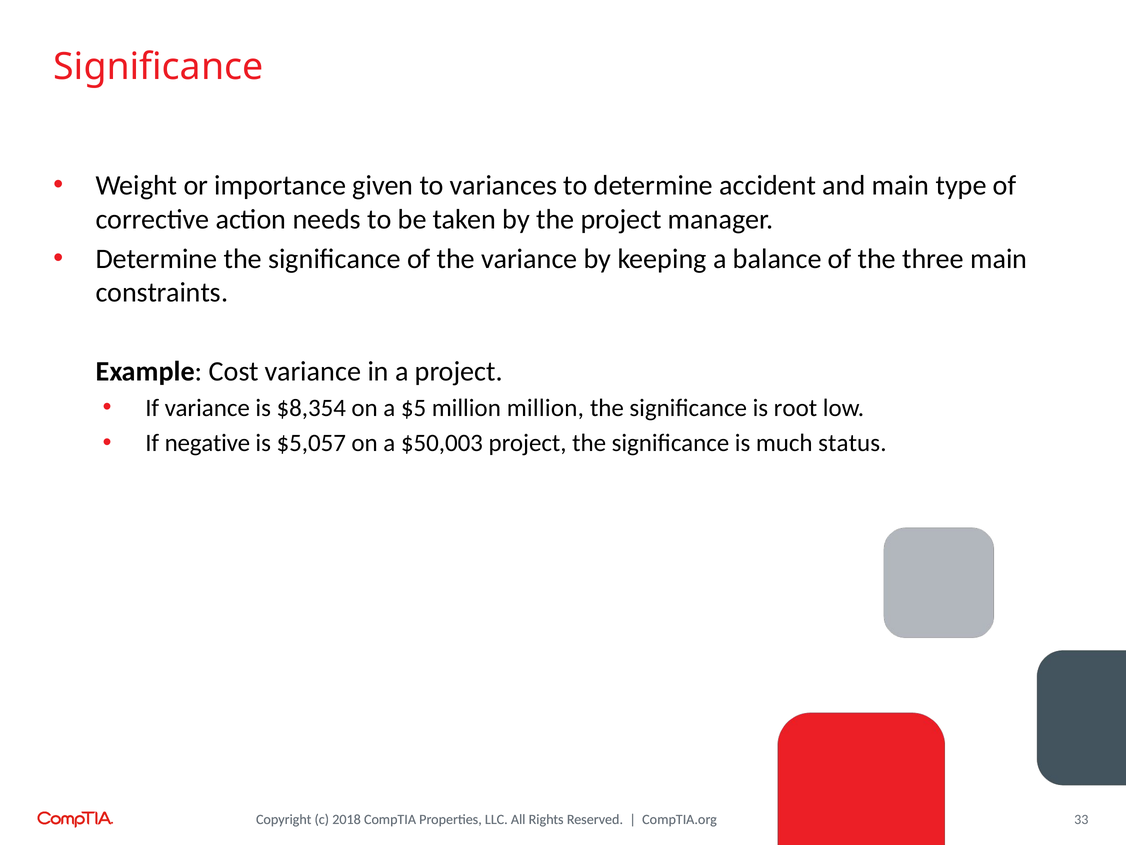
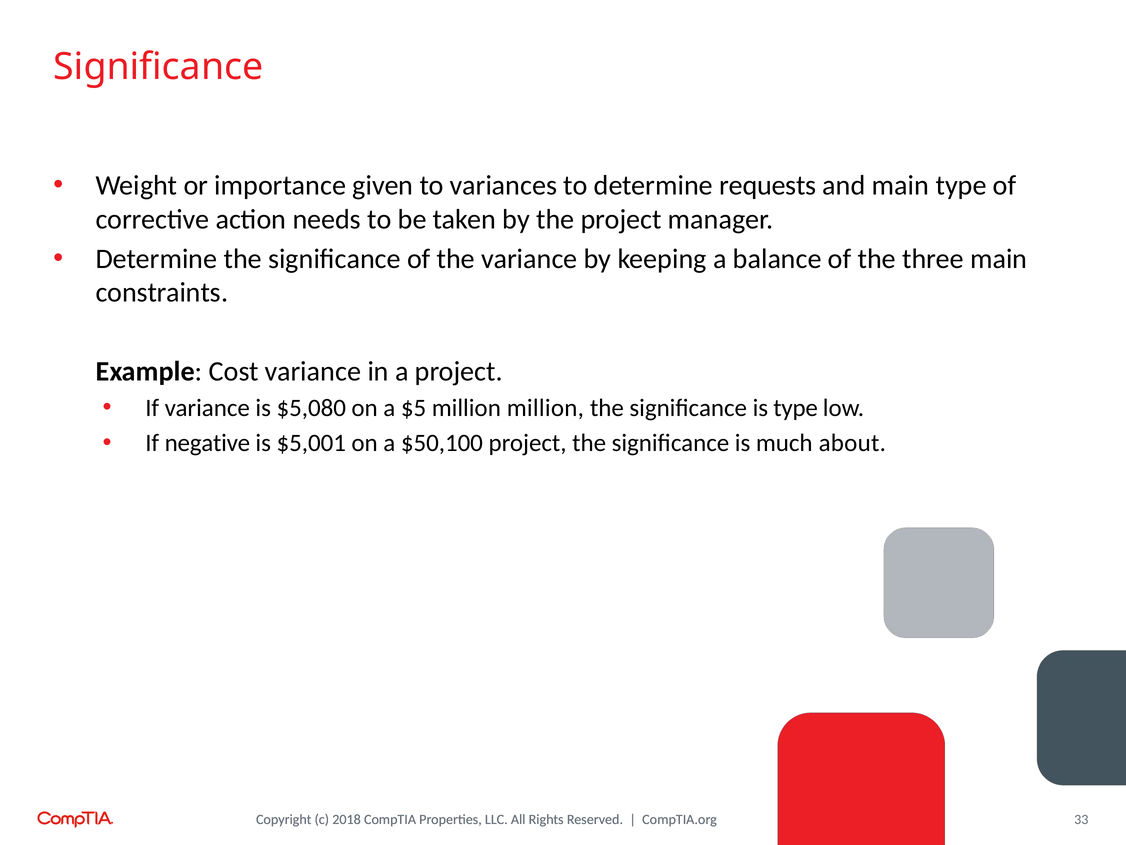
accident: accident -> requests
$8,354: $8,354 -> $5,080
is root: root -> type
$5,057: $5,057 -> $5,001
$50,003: $50,003 -> $50,100
status: status -> about
